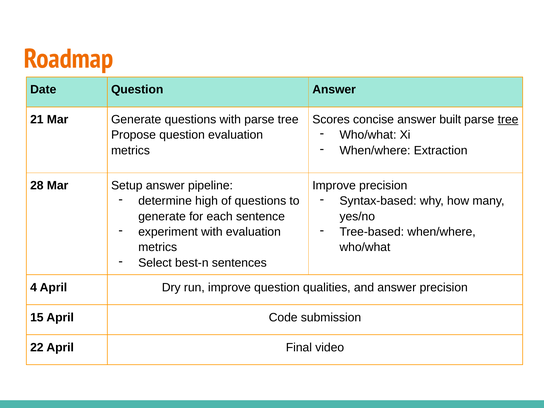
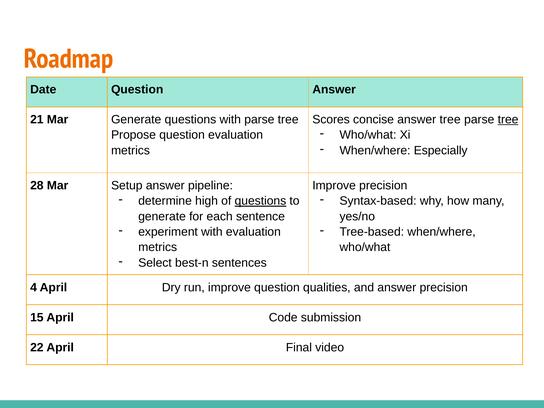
answer built: built -> tree
Extraction: Extraction -> Especially
questions at (260, 201) underline: none -> present
